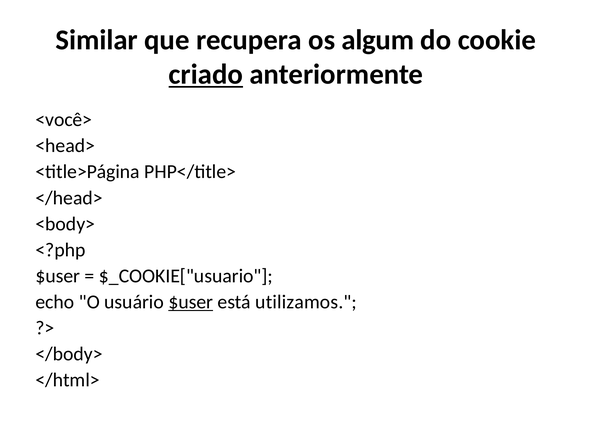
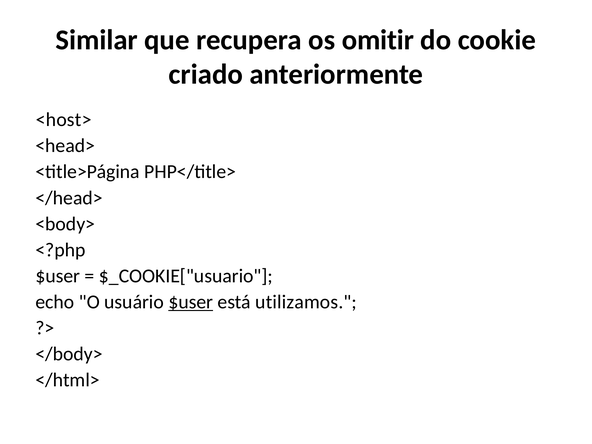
algum: algum -> omitir
criado underline: present -> none
<você>: <você> -> <host>
